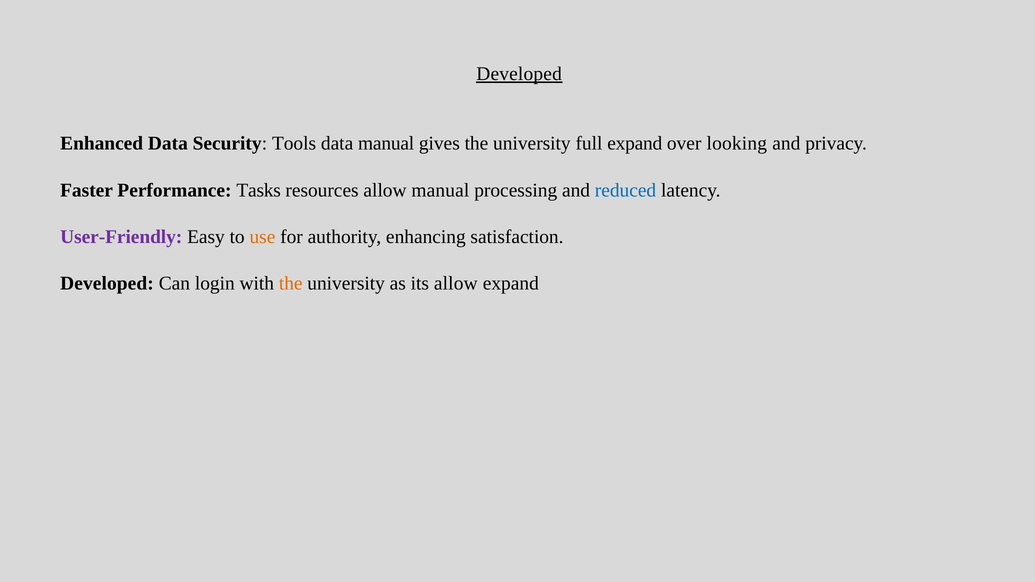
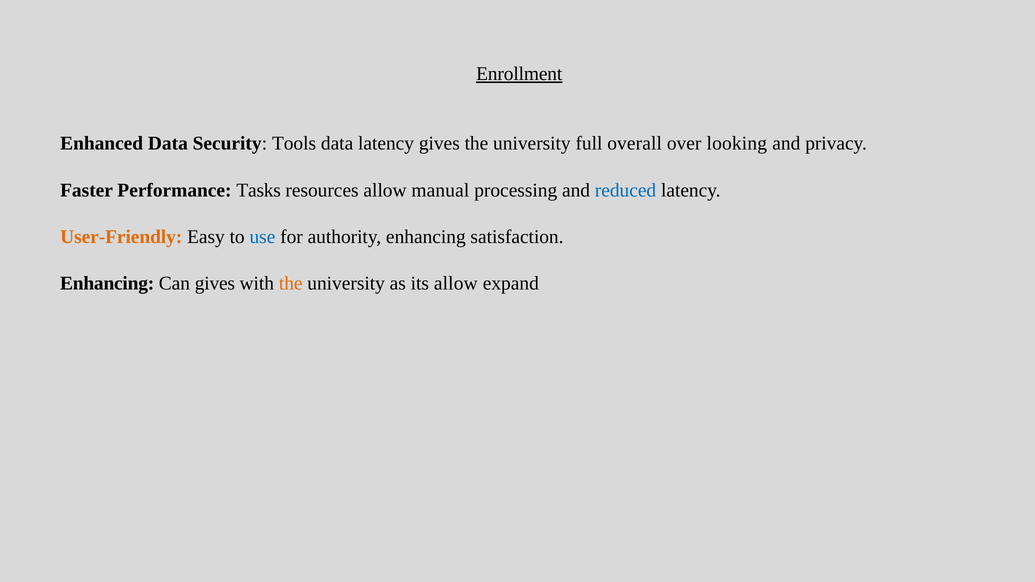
Developed at (519, 74): Developed -> Enrollment
data manual: manual -> latency
full expand: expand -> overall
User-Friendly colour: purple -> orange
use colour: orange -> blue
Developed at (107, 283): Developed -> Enhancing
Can login: login -> gives
